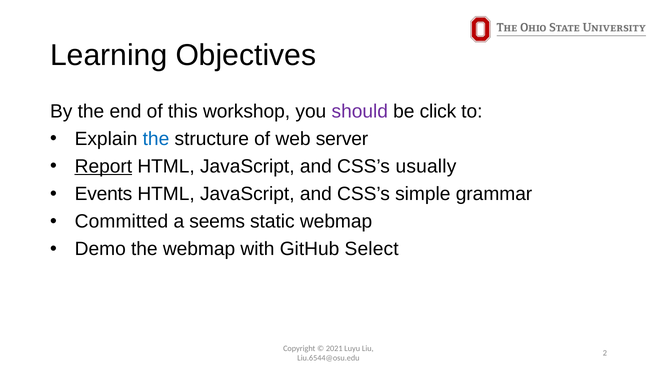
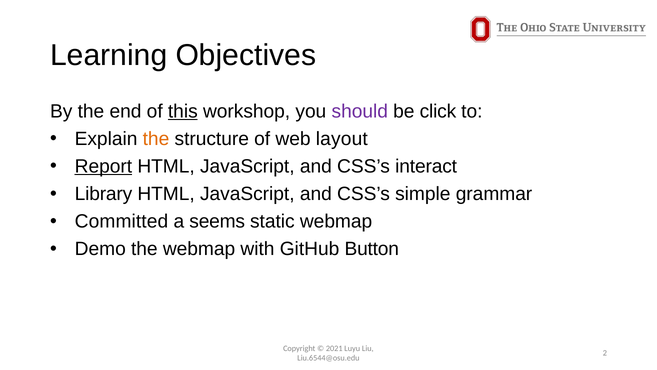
this underline: none -> present
the at (156, 139) colour: blue -> orange
server: server -> layout
usually: usually -> interact
Events: Events -> Library
Select: Select -> Button
